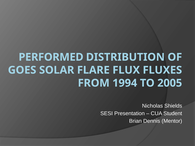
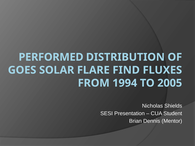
FLUX: FLUX -> FIND
